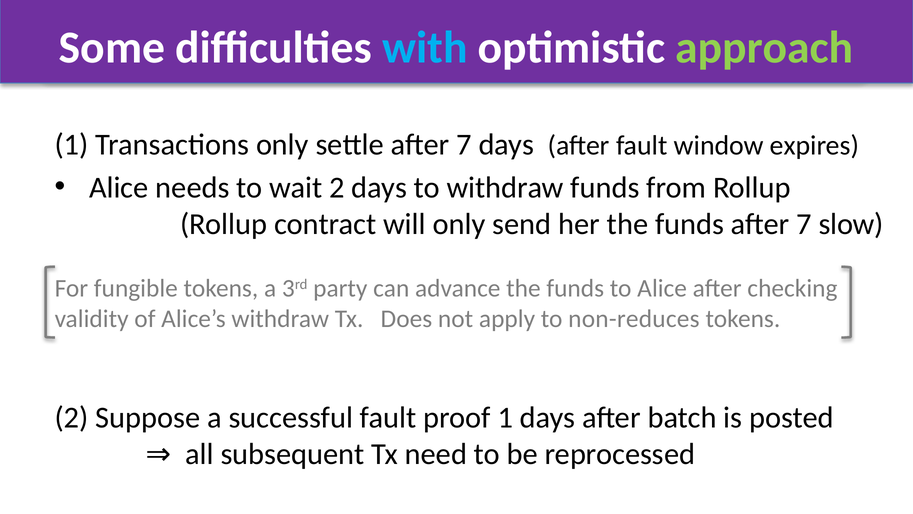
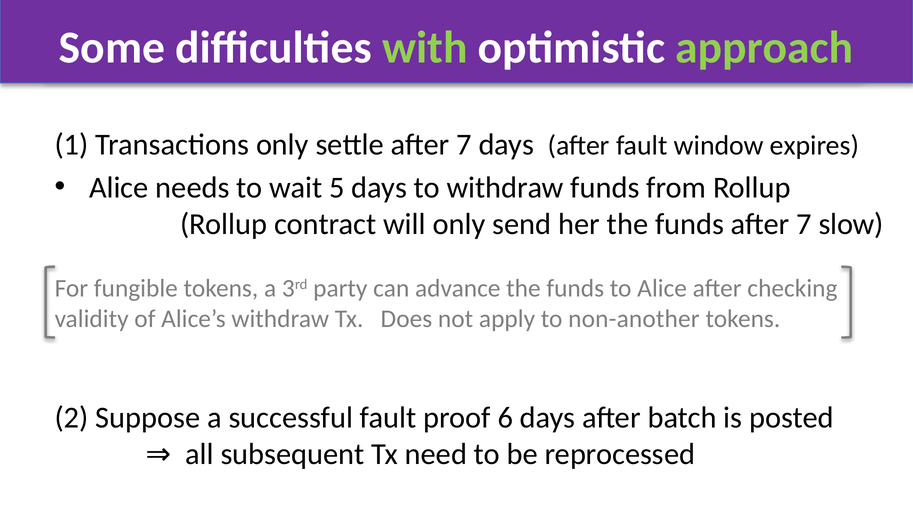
with colour: light blue -> light green
wait 2: 2 -> 5
non-reduces: non-reduces -> non-another
proof 1: 1 -> 6
